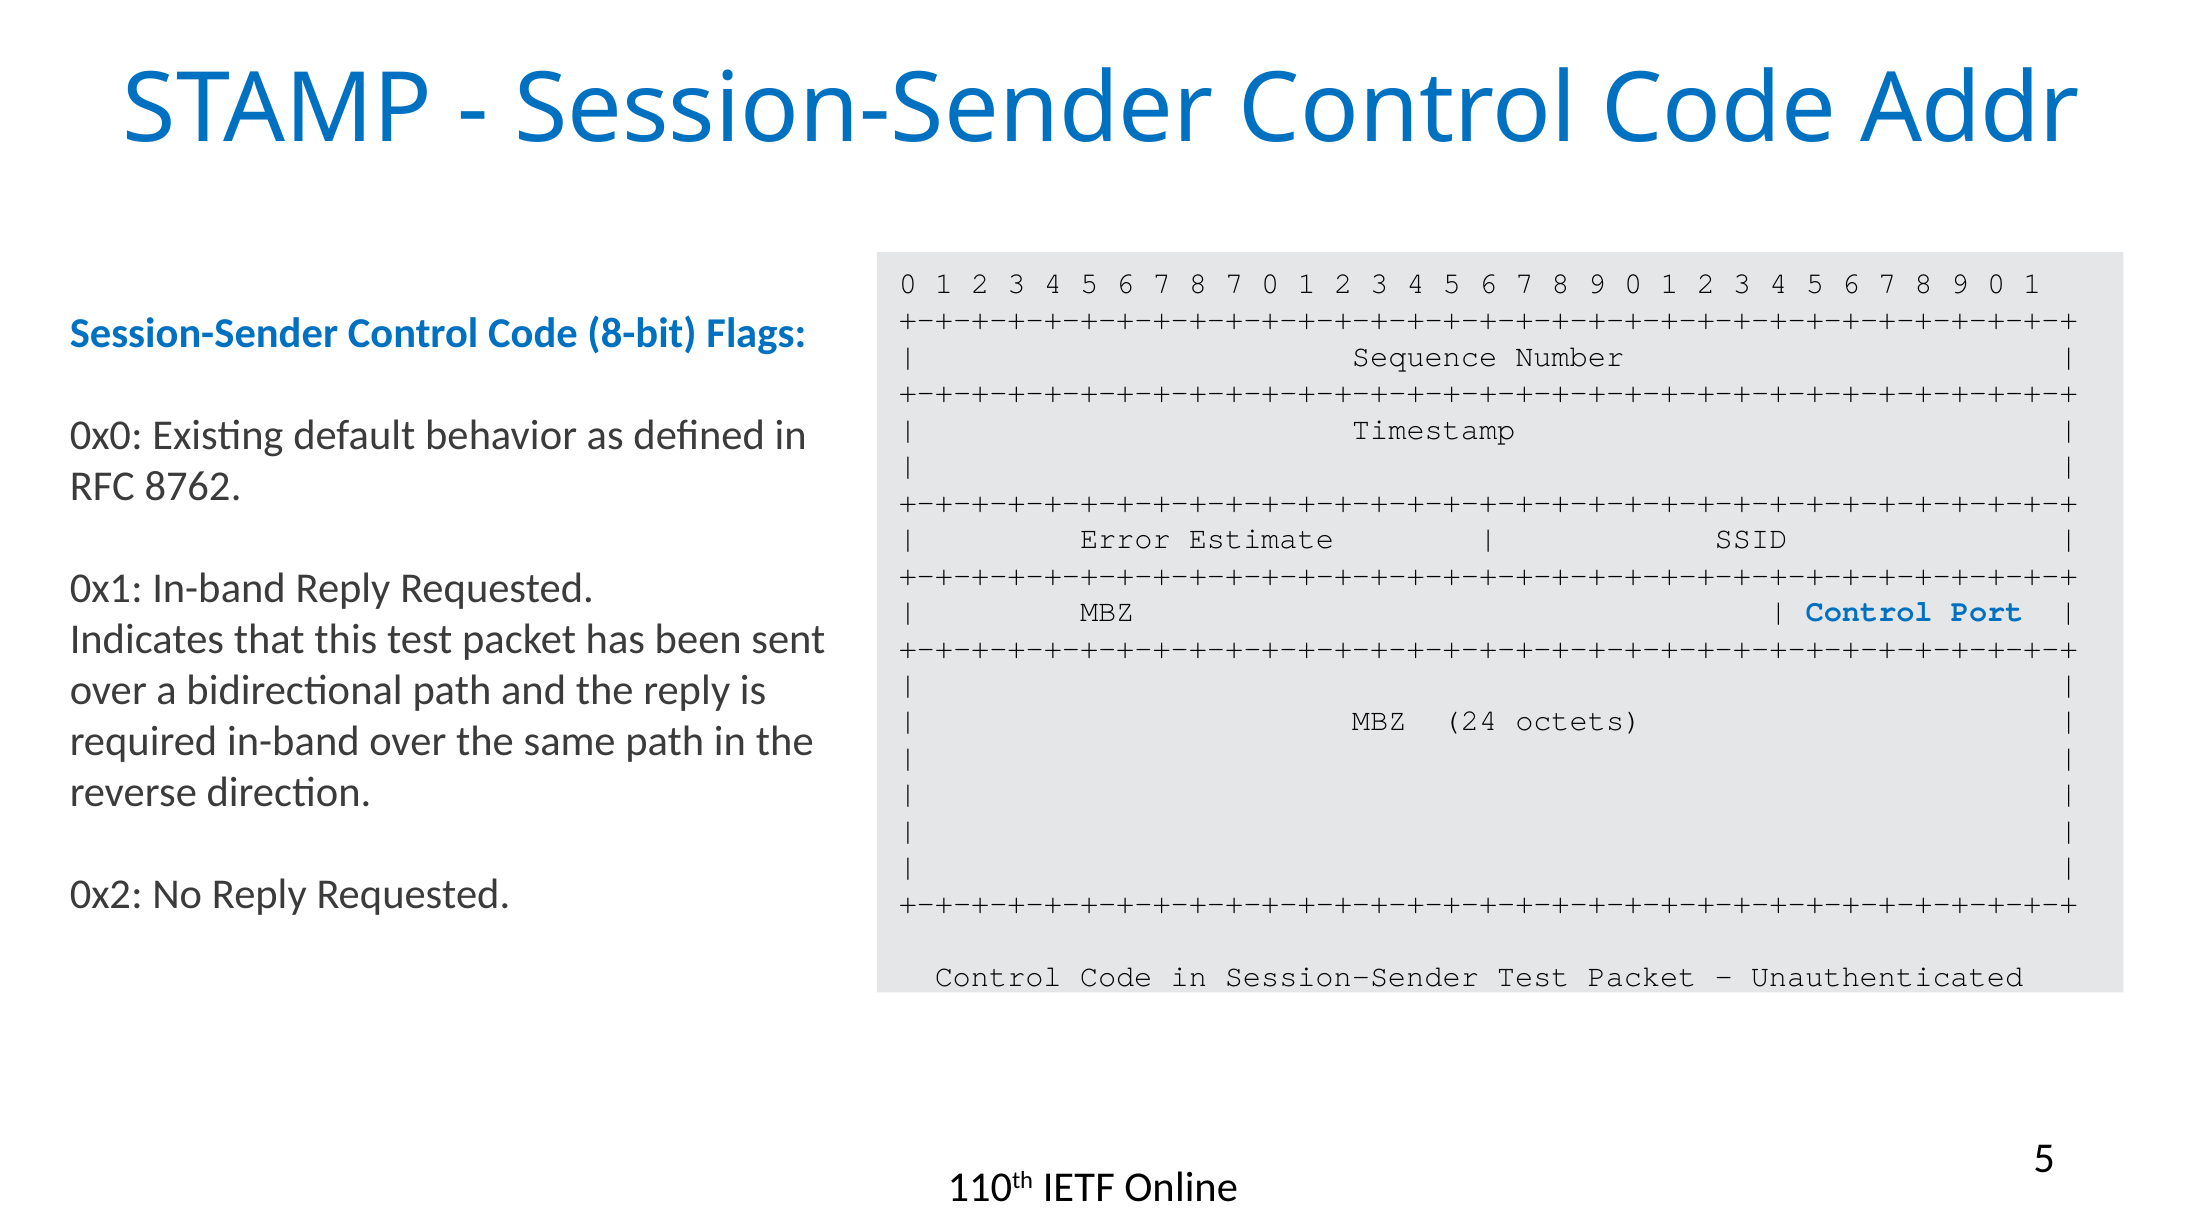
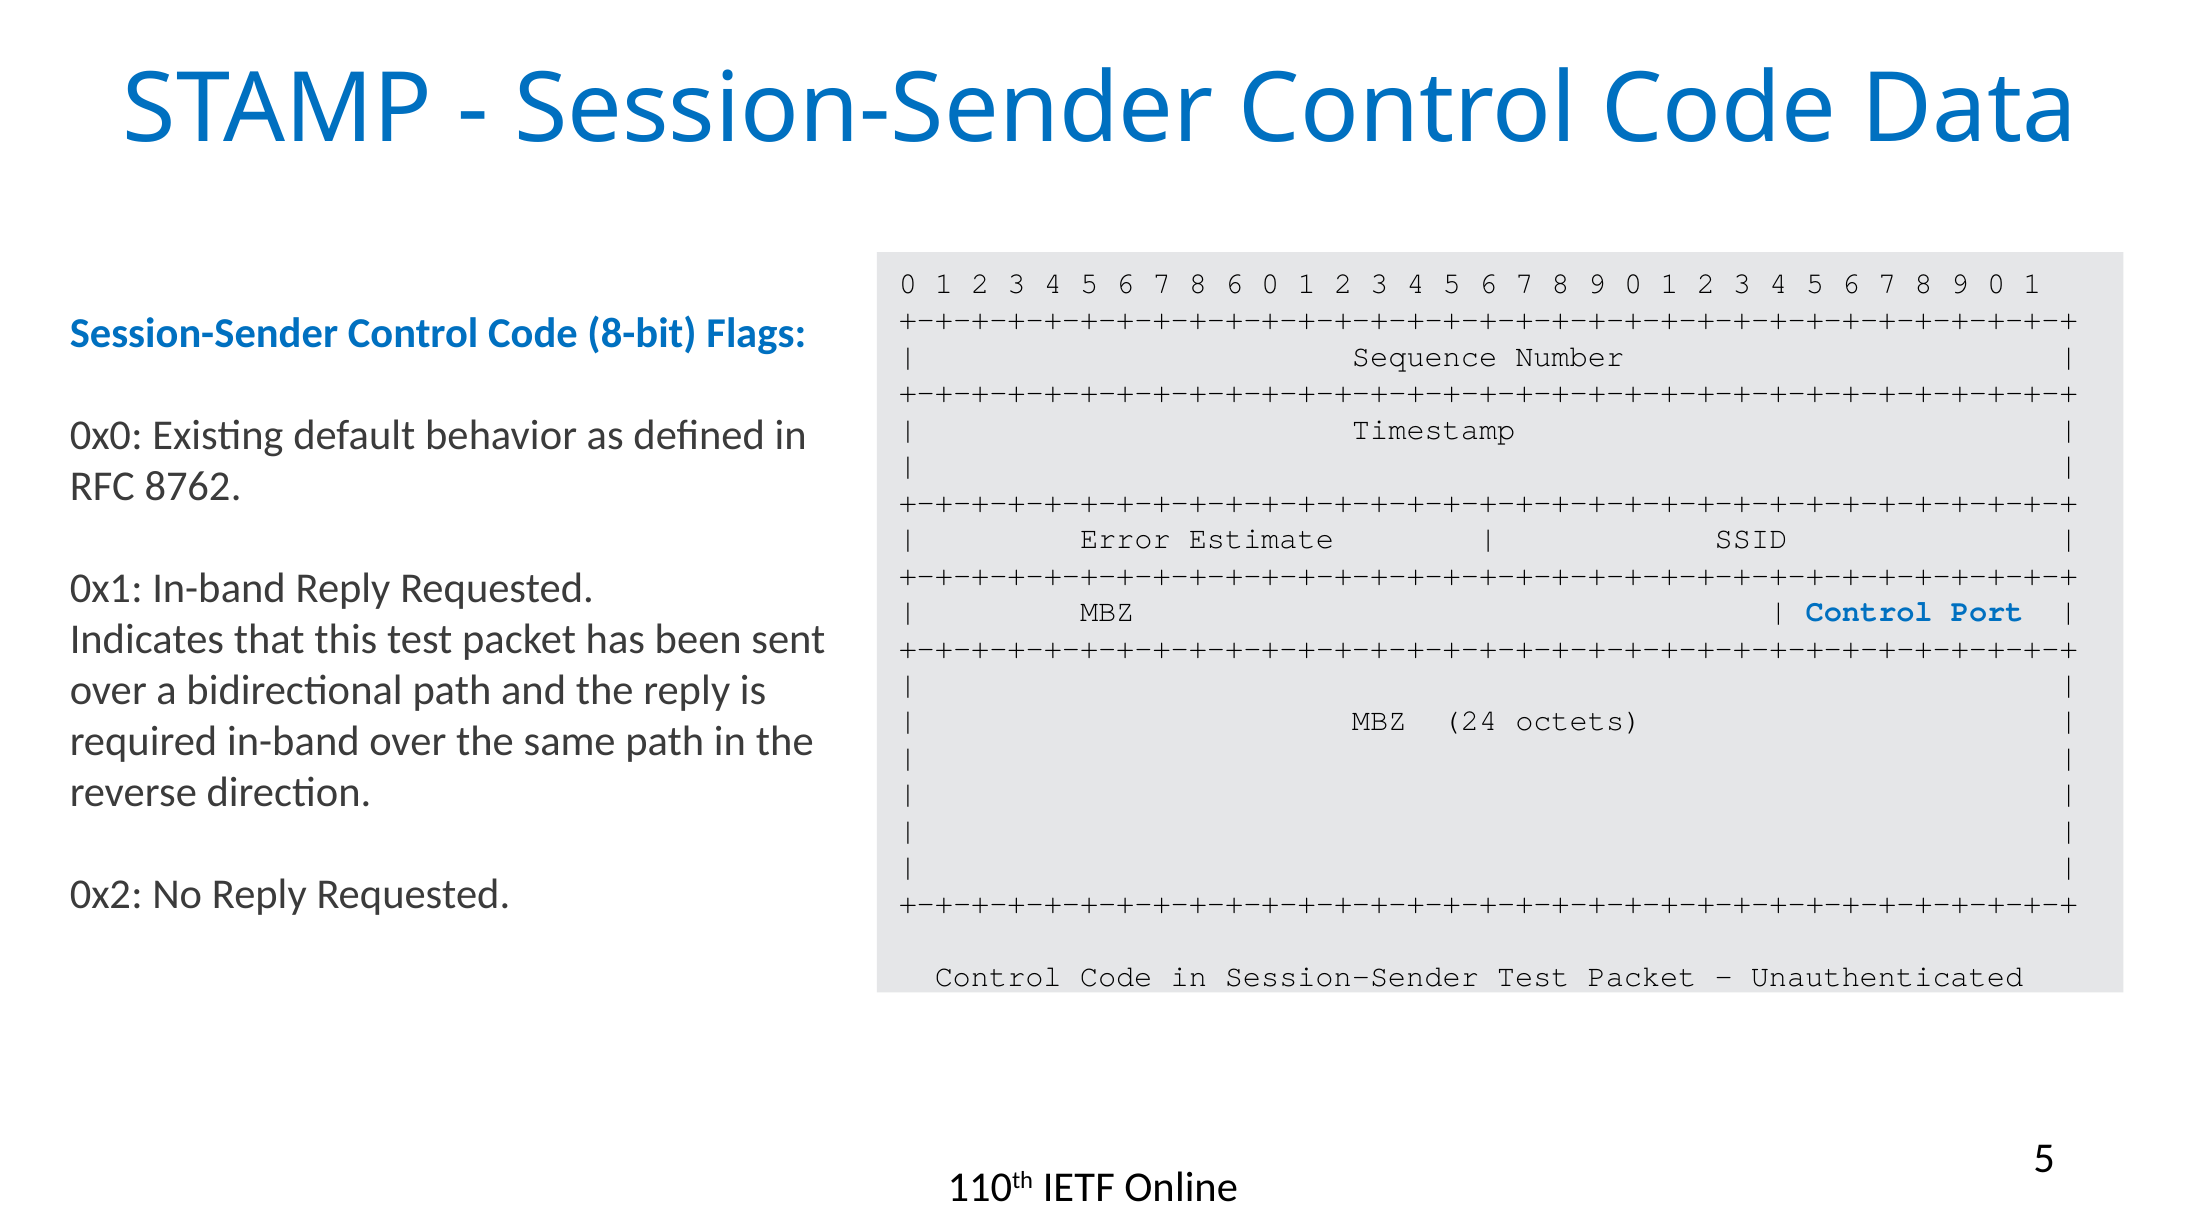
Addr: Addr -> Data
8 7: 7 -> 6
